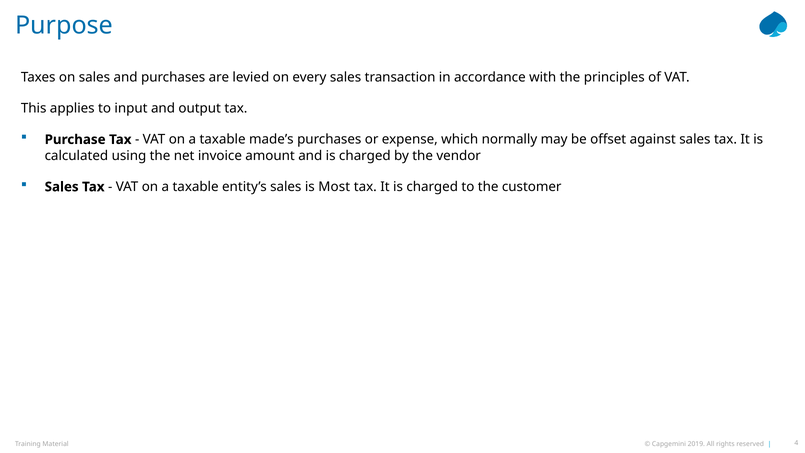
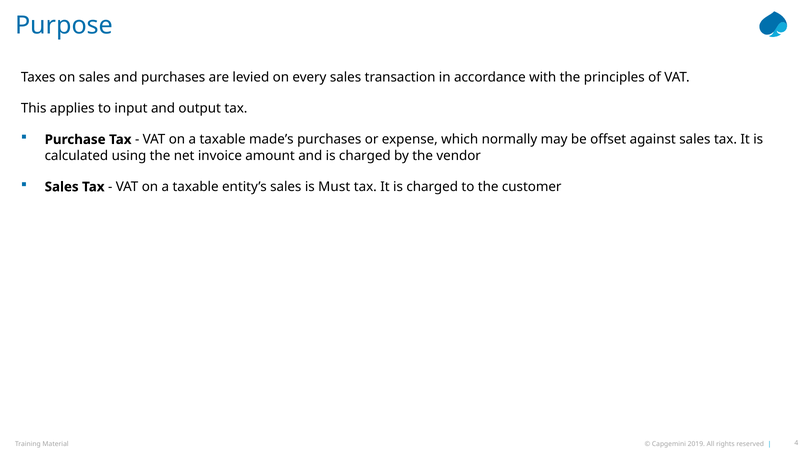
Most: Most -> Must
